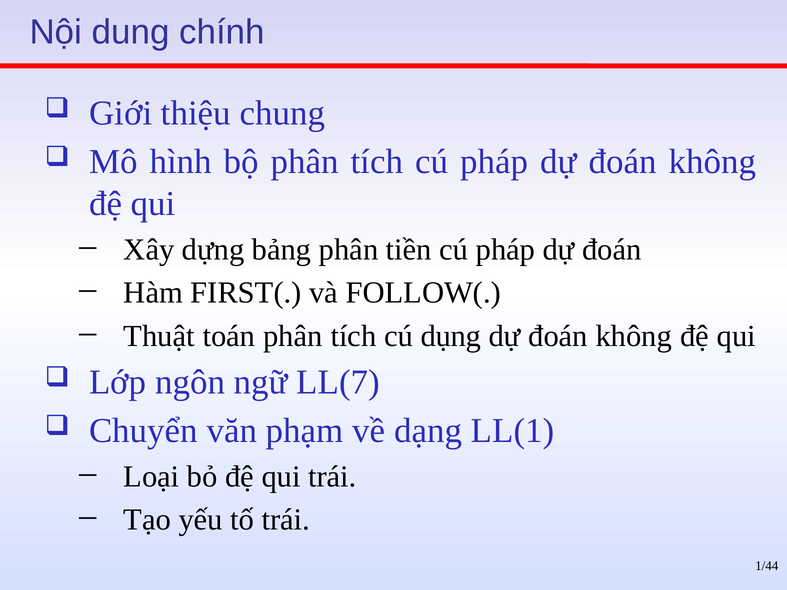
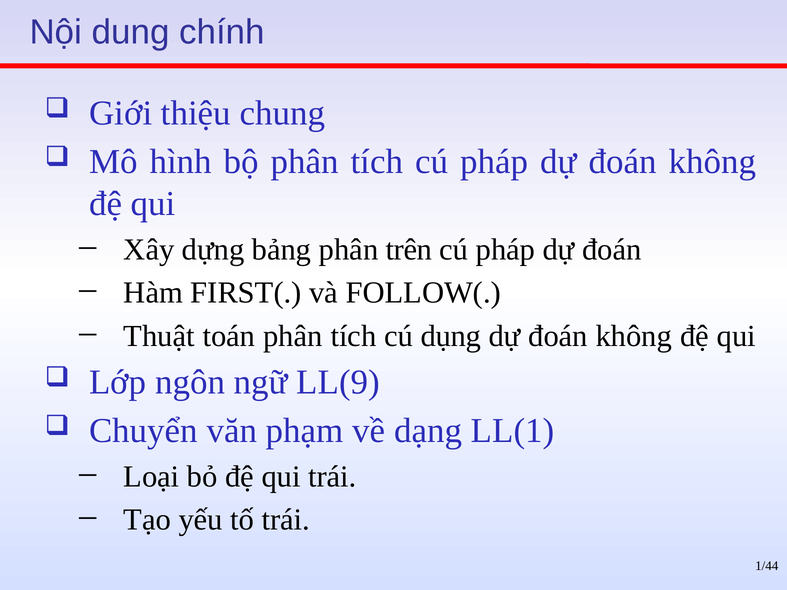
tiền: tiền -> trên
LL(7: LL(7 -> LL(9
